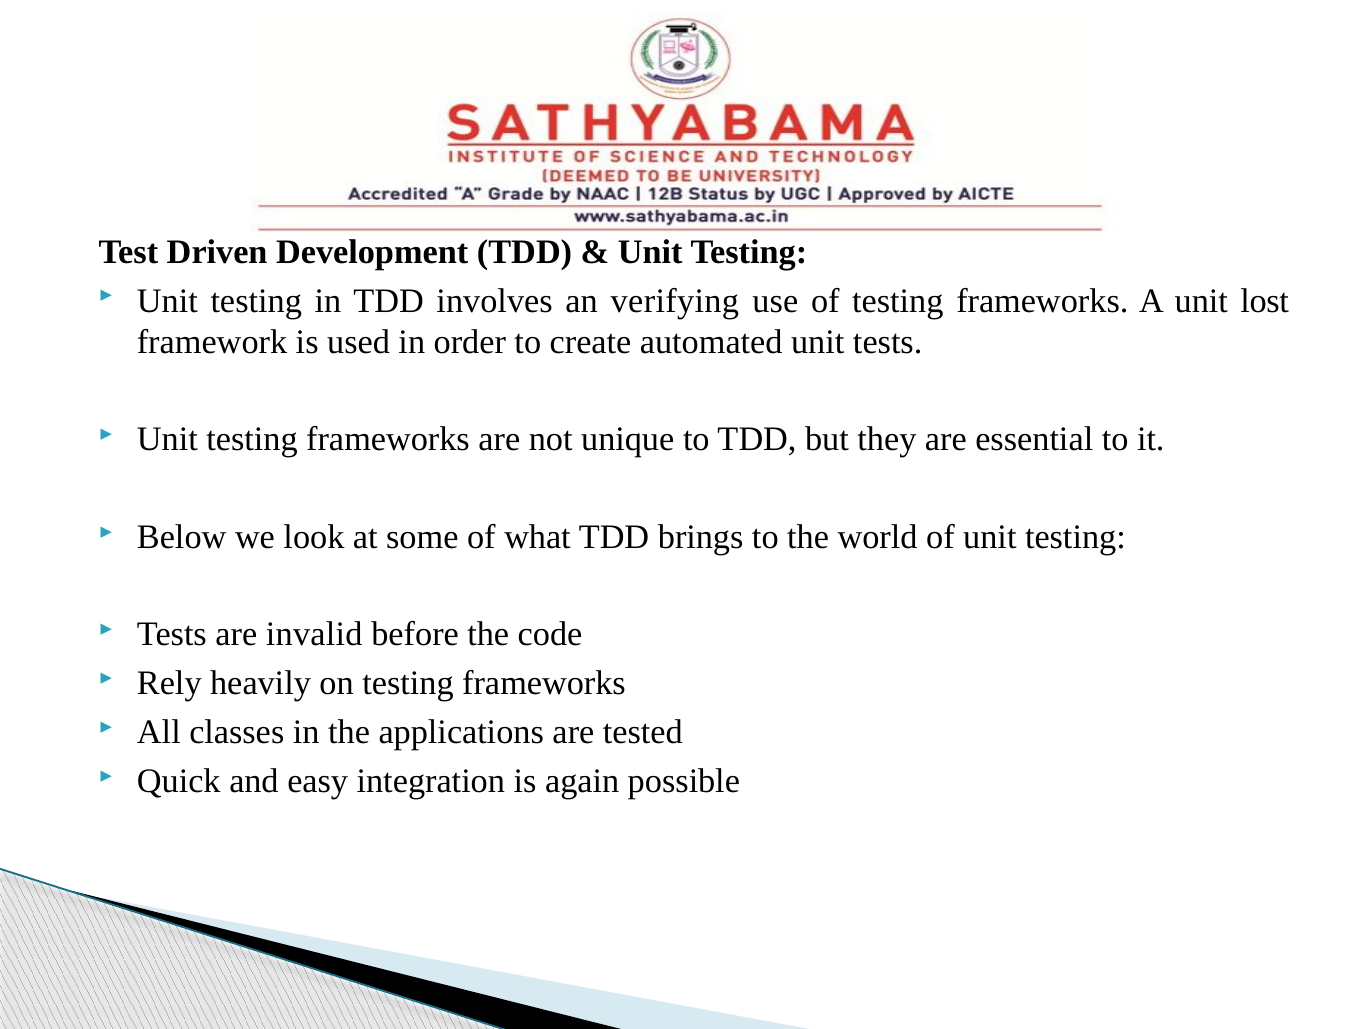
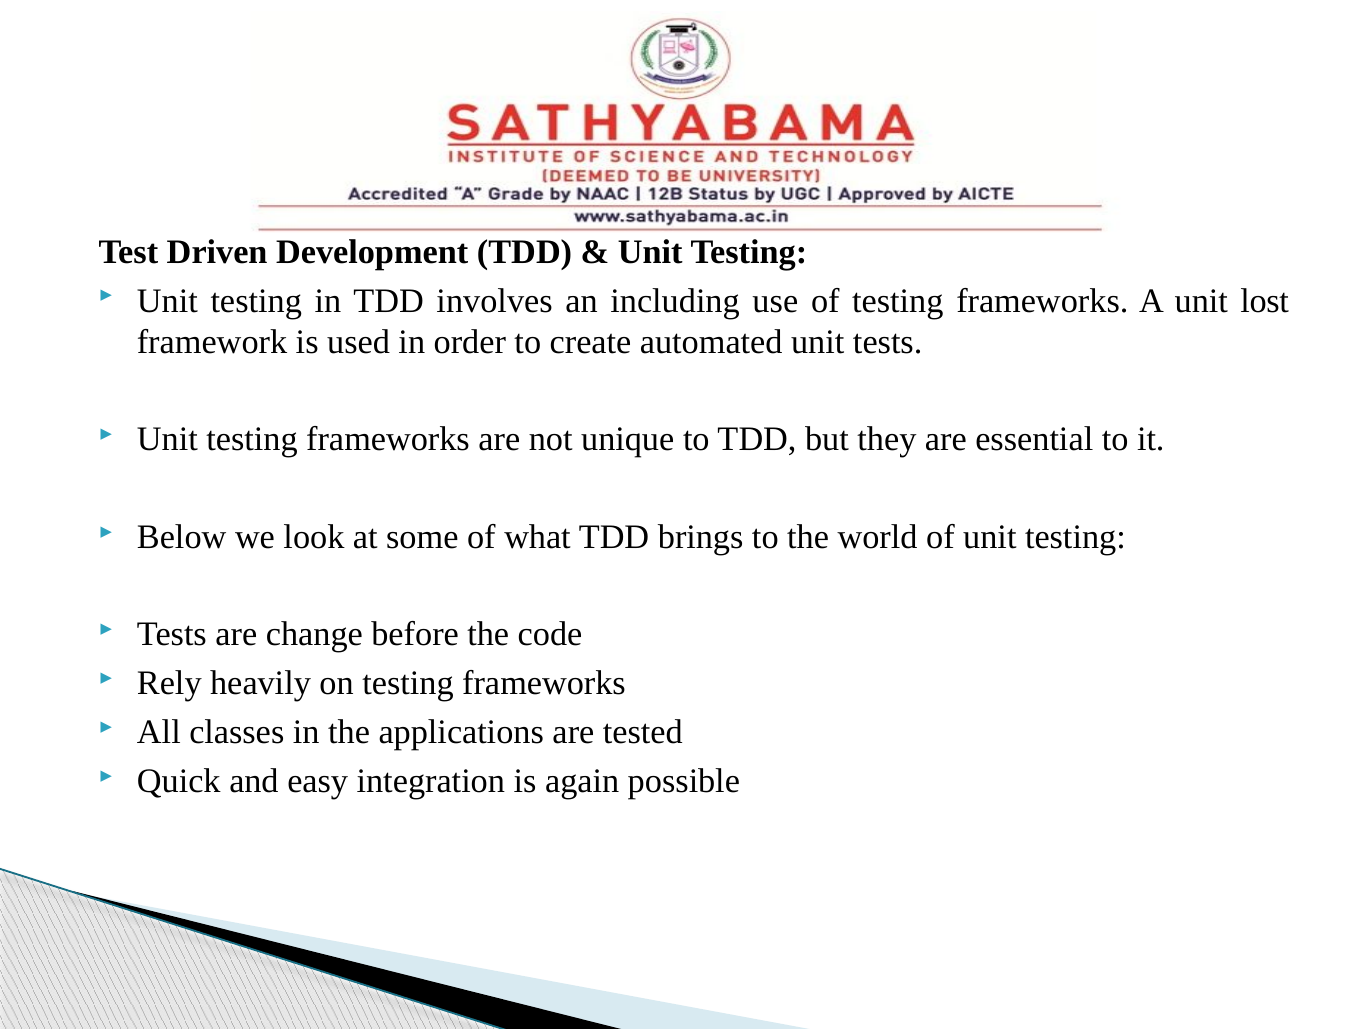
verifying: verifying -> including
invalid: invalid -> change
